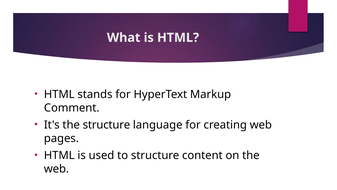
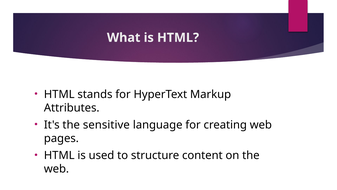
Comment: Comment -> Attributes
the structure: structure -> sensitive
